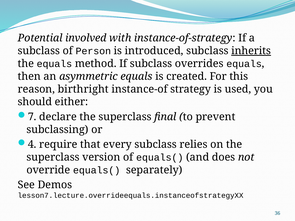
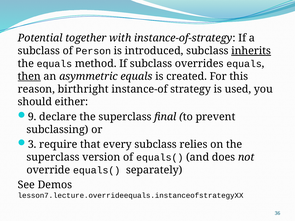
involved: involved -> together
then underline: none -> present
7: 7 -> 9
4: 4 -> 3
